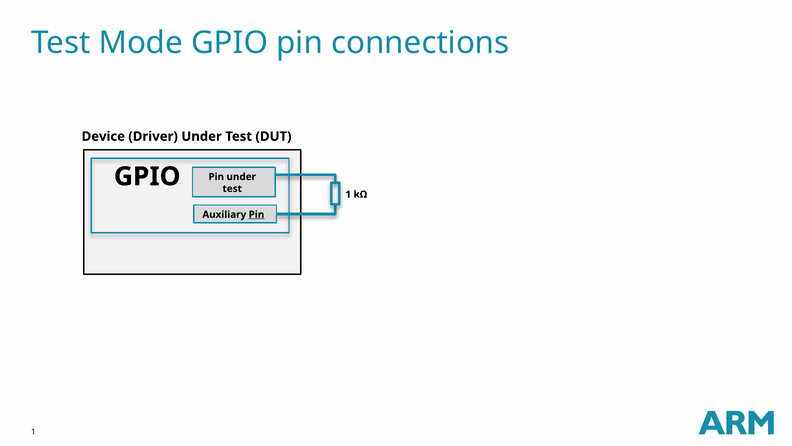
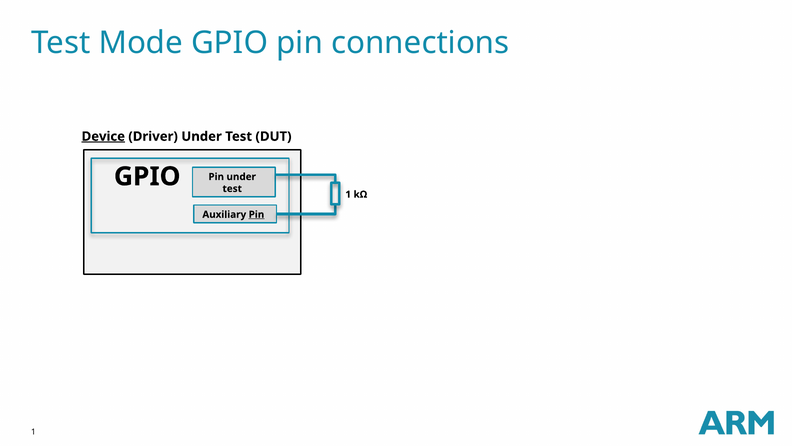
Device underline: none -> present
